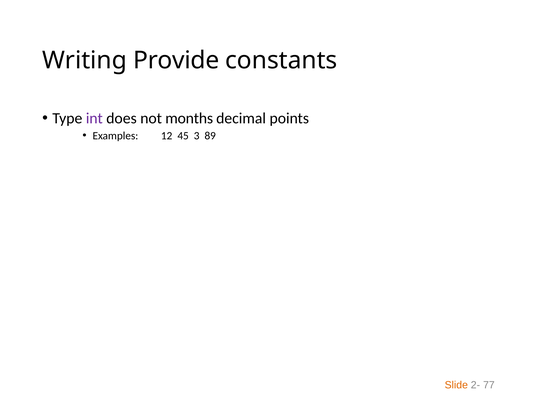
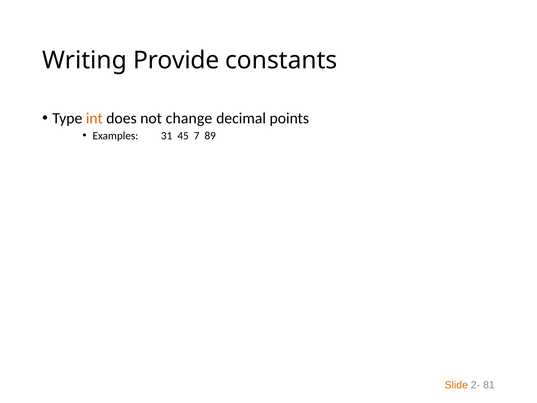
int colour: purple -> orange
months: months -> change
12: 12 -> 31
3: 3 -> 7
77: 77 -> 81
